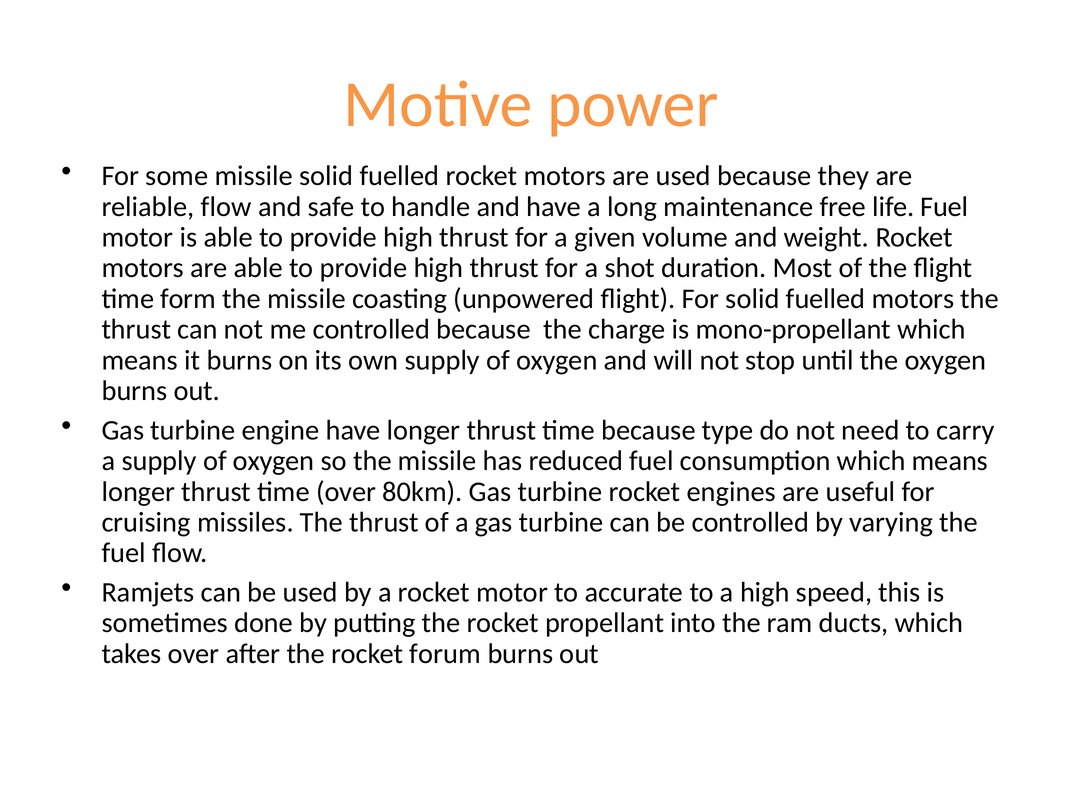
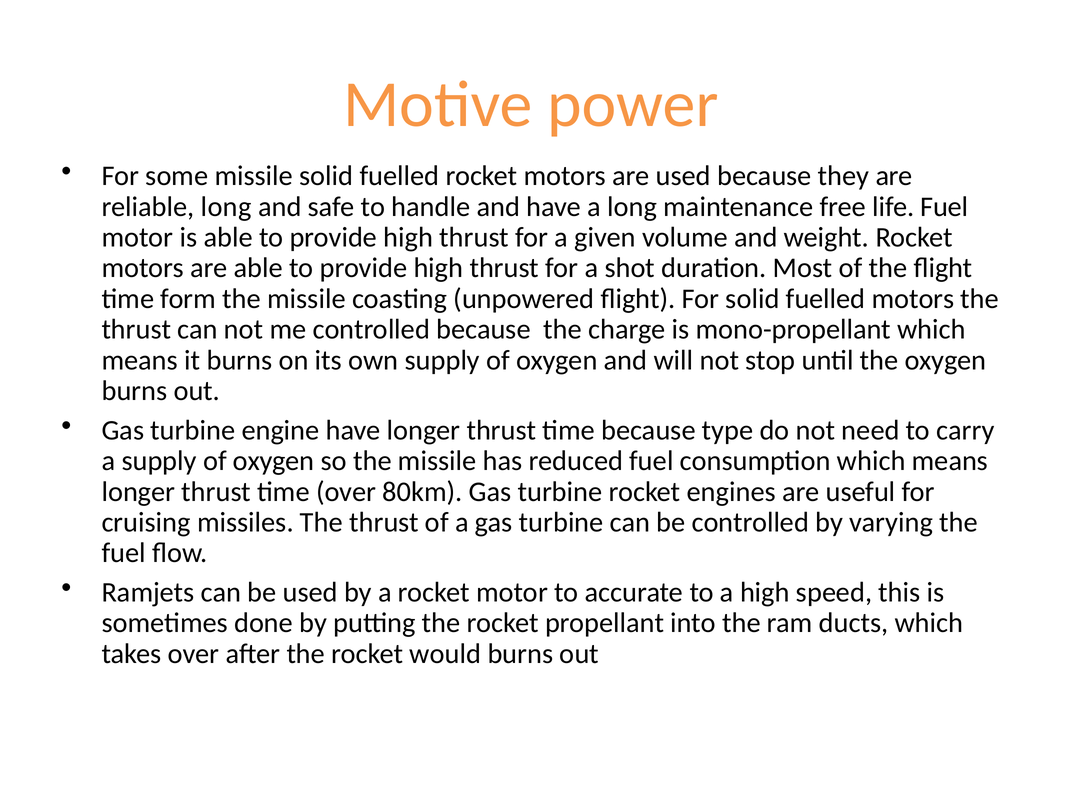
reliable flow: flow -> long
forum: forum -> would
